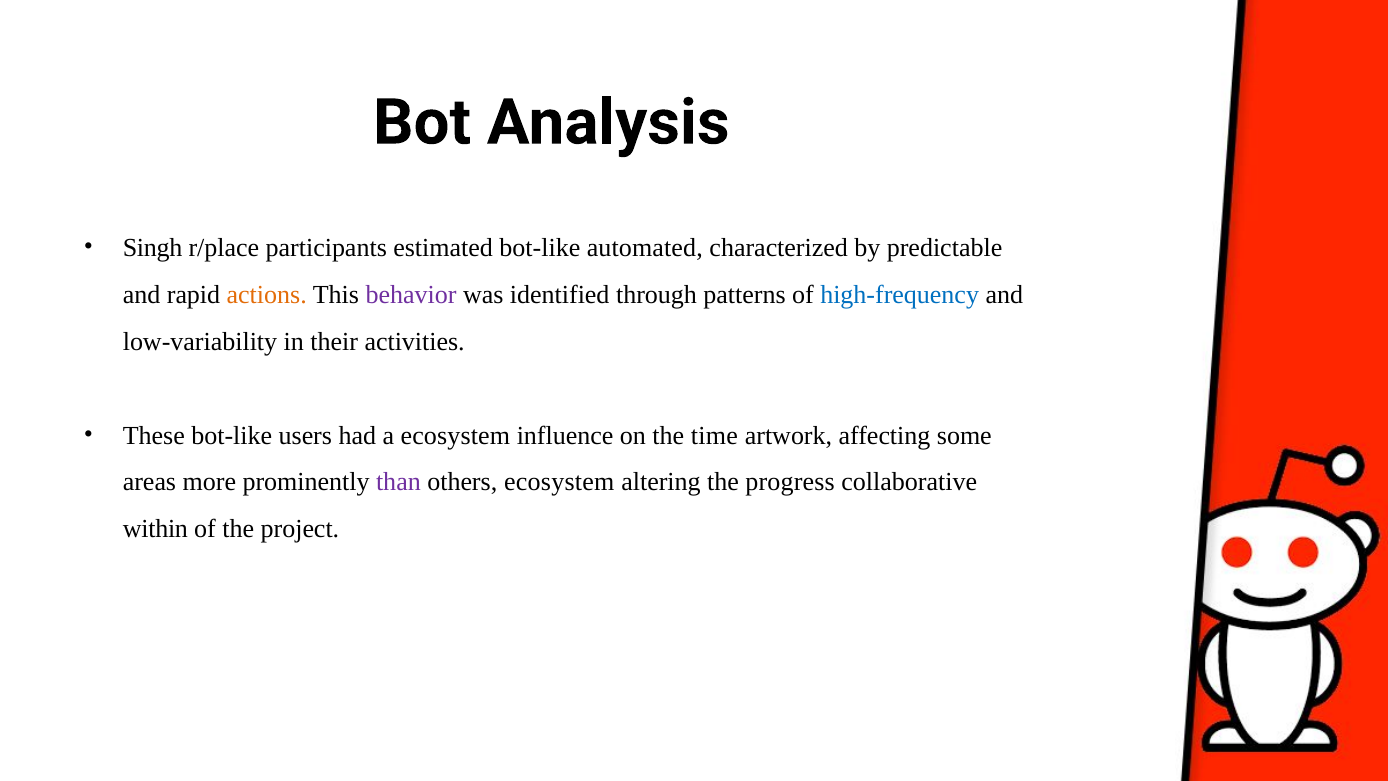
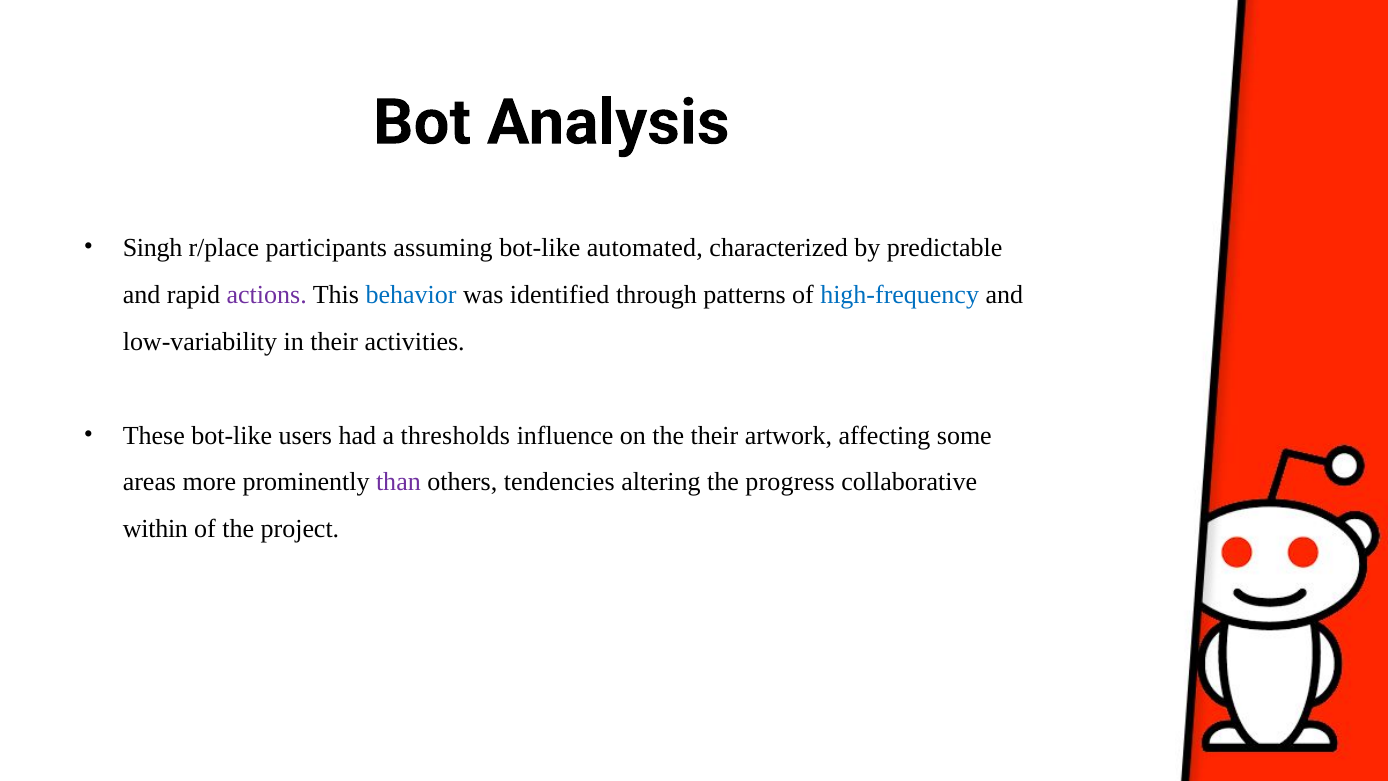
estimated: estimated -> assuming
actions colour: orange -> purple
behavior colour: purple -> blue
a ecosystem: ecosystem -> thresholds
the time: time -> their
others ecosystem: ecosystem -> tendencies
